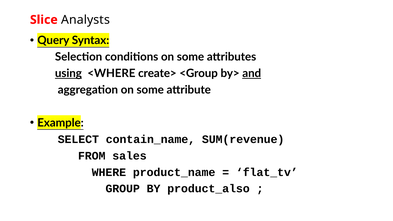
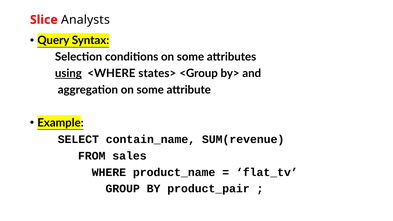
create>: create> -> states>
and underline: present -> none
product_also: product_also -> product_pair
